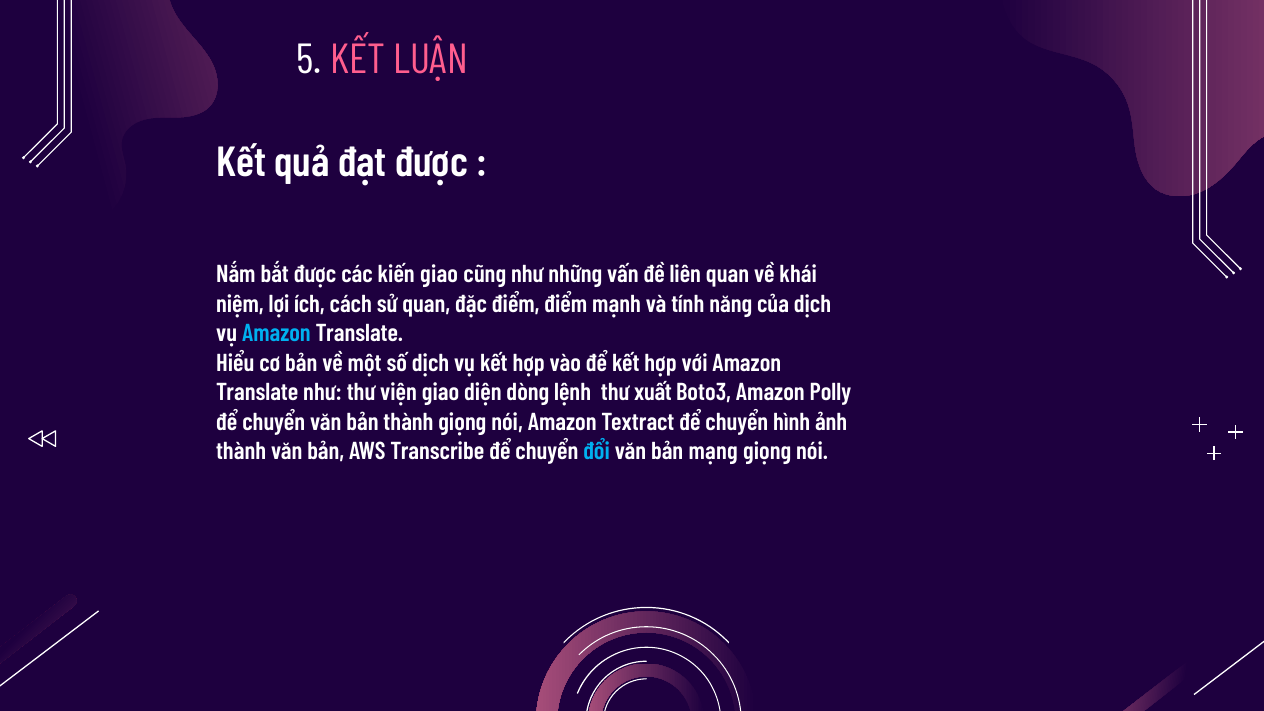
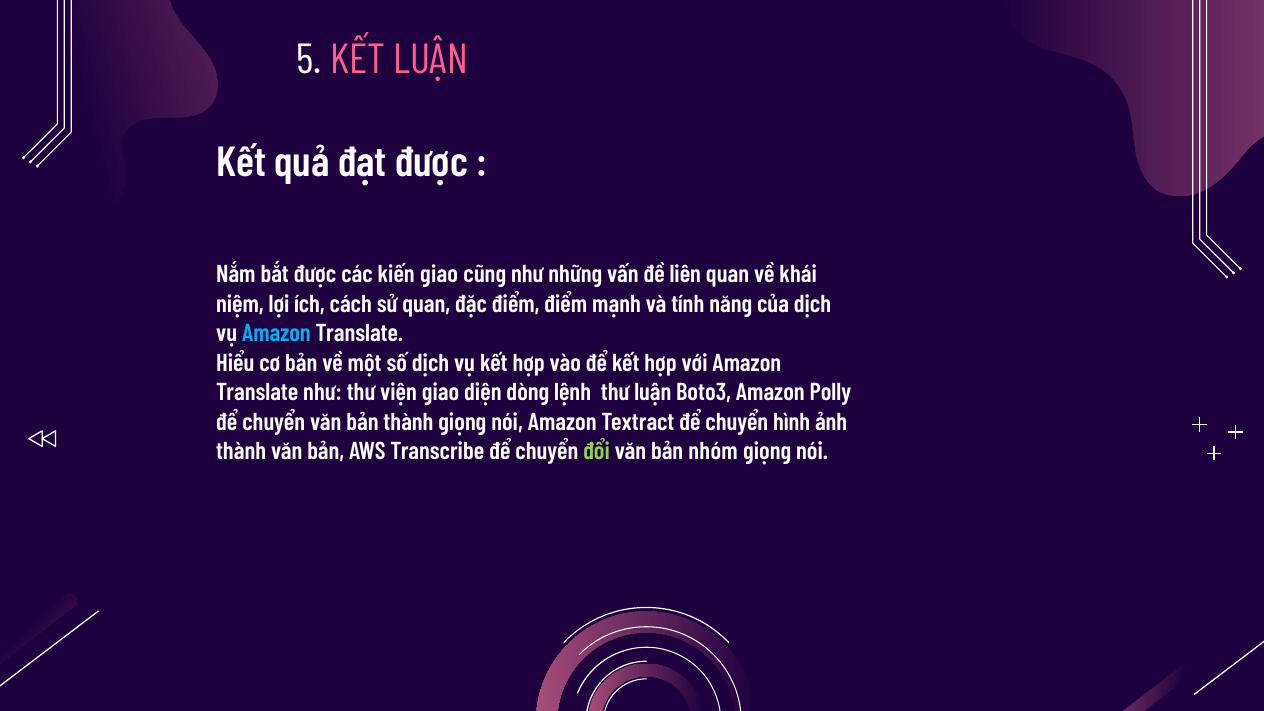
thư xuất: xuất -> luận
đổi colour: light blue -> light green
mạng: mạng -> nhóm
